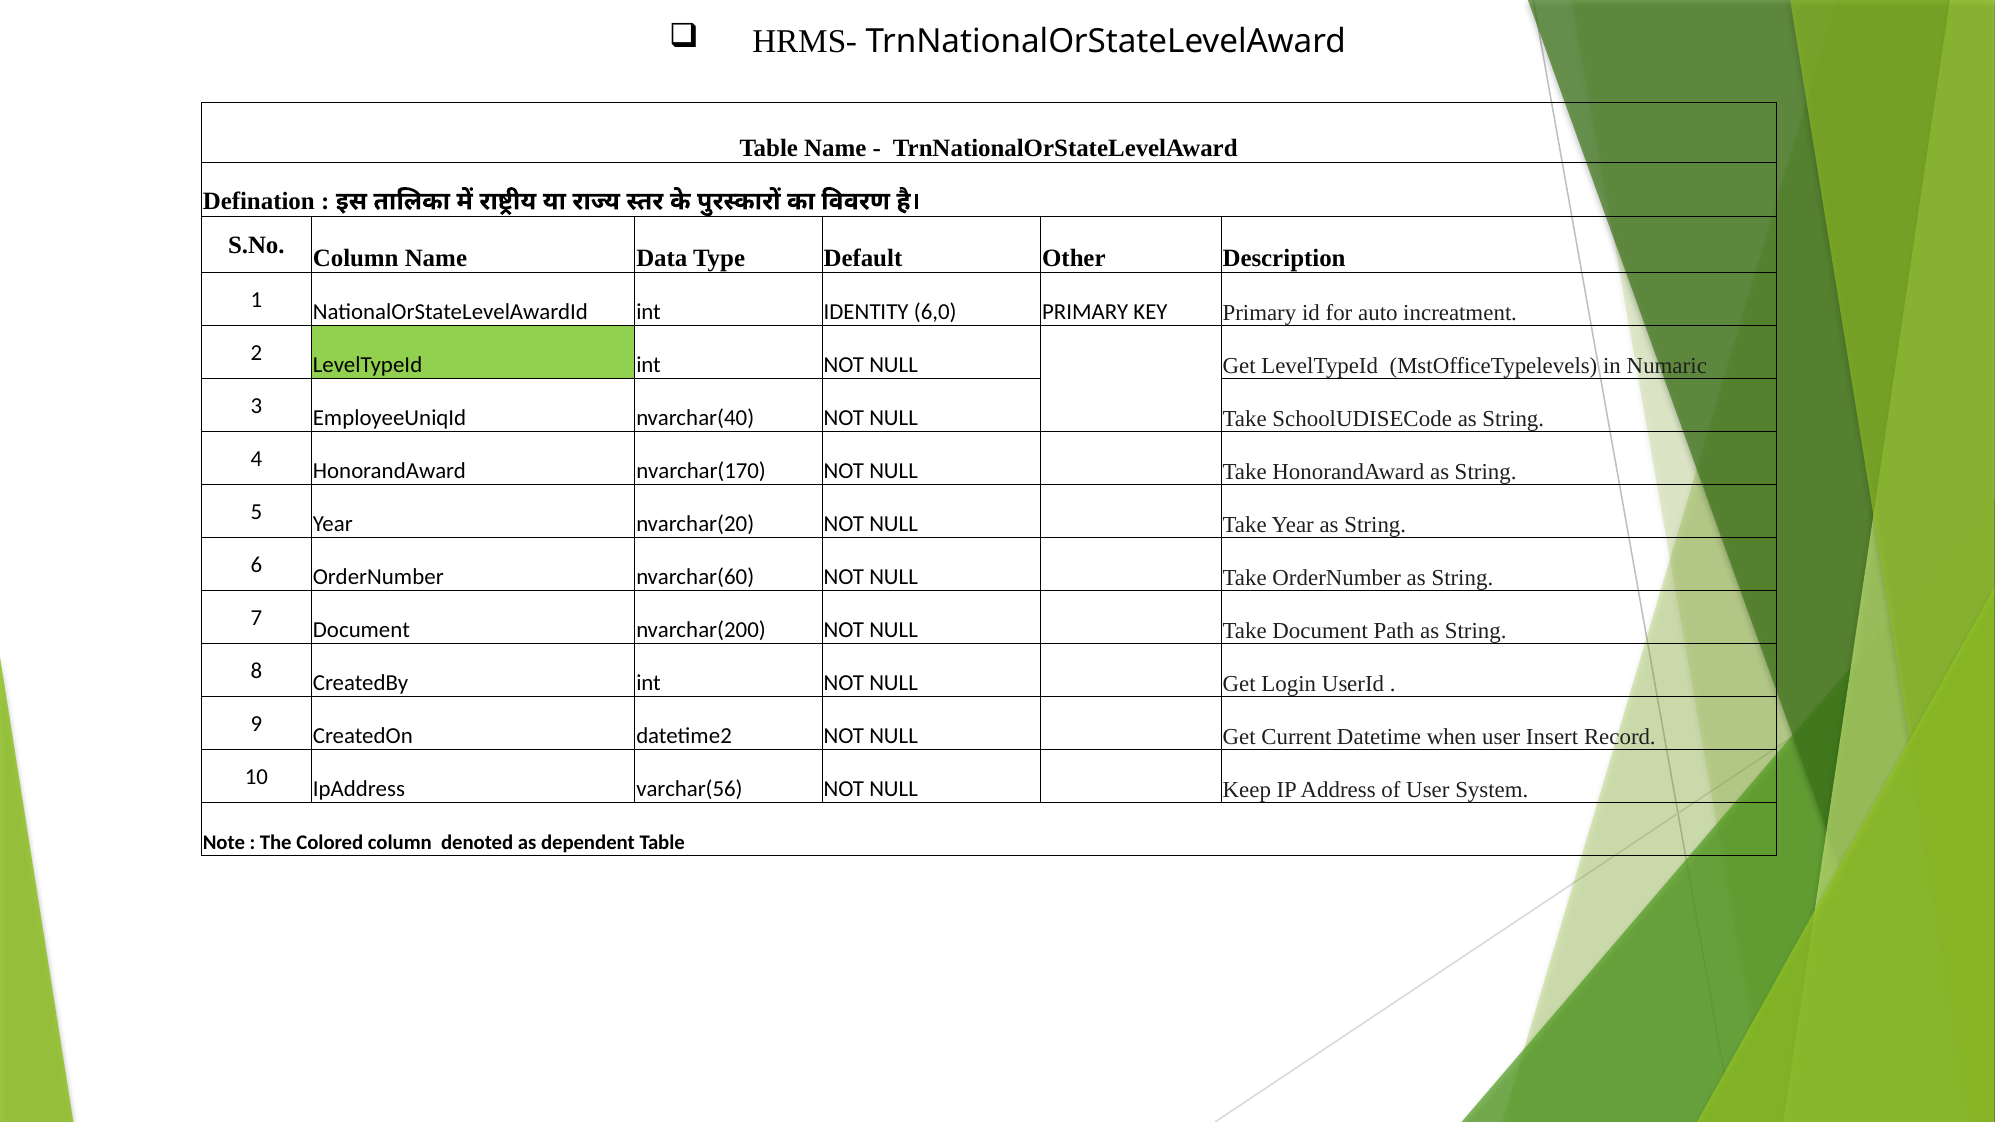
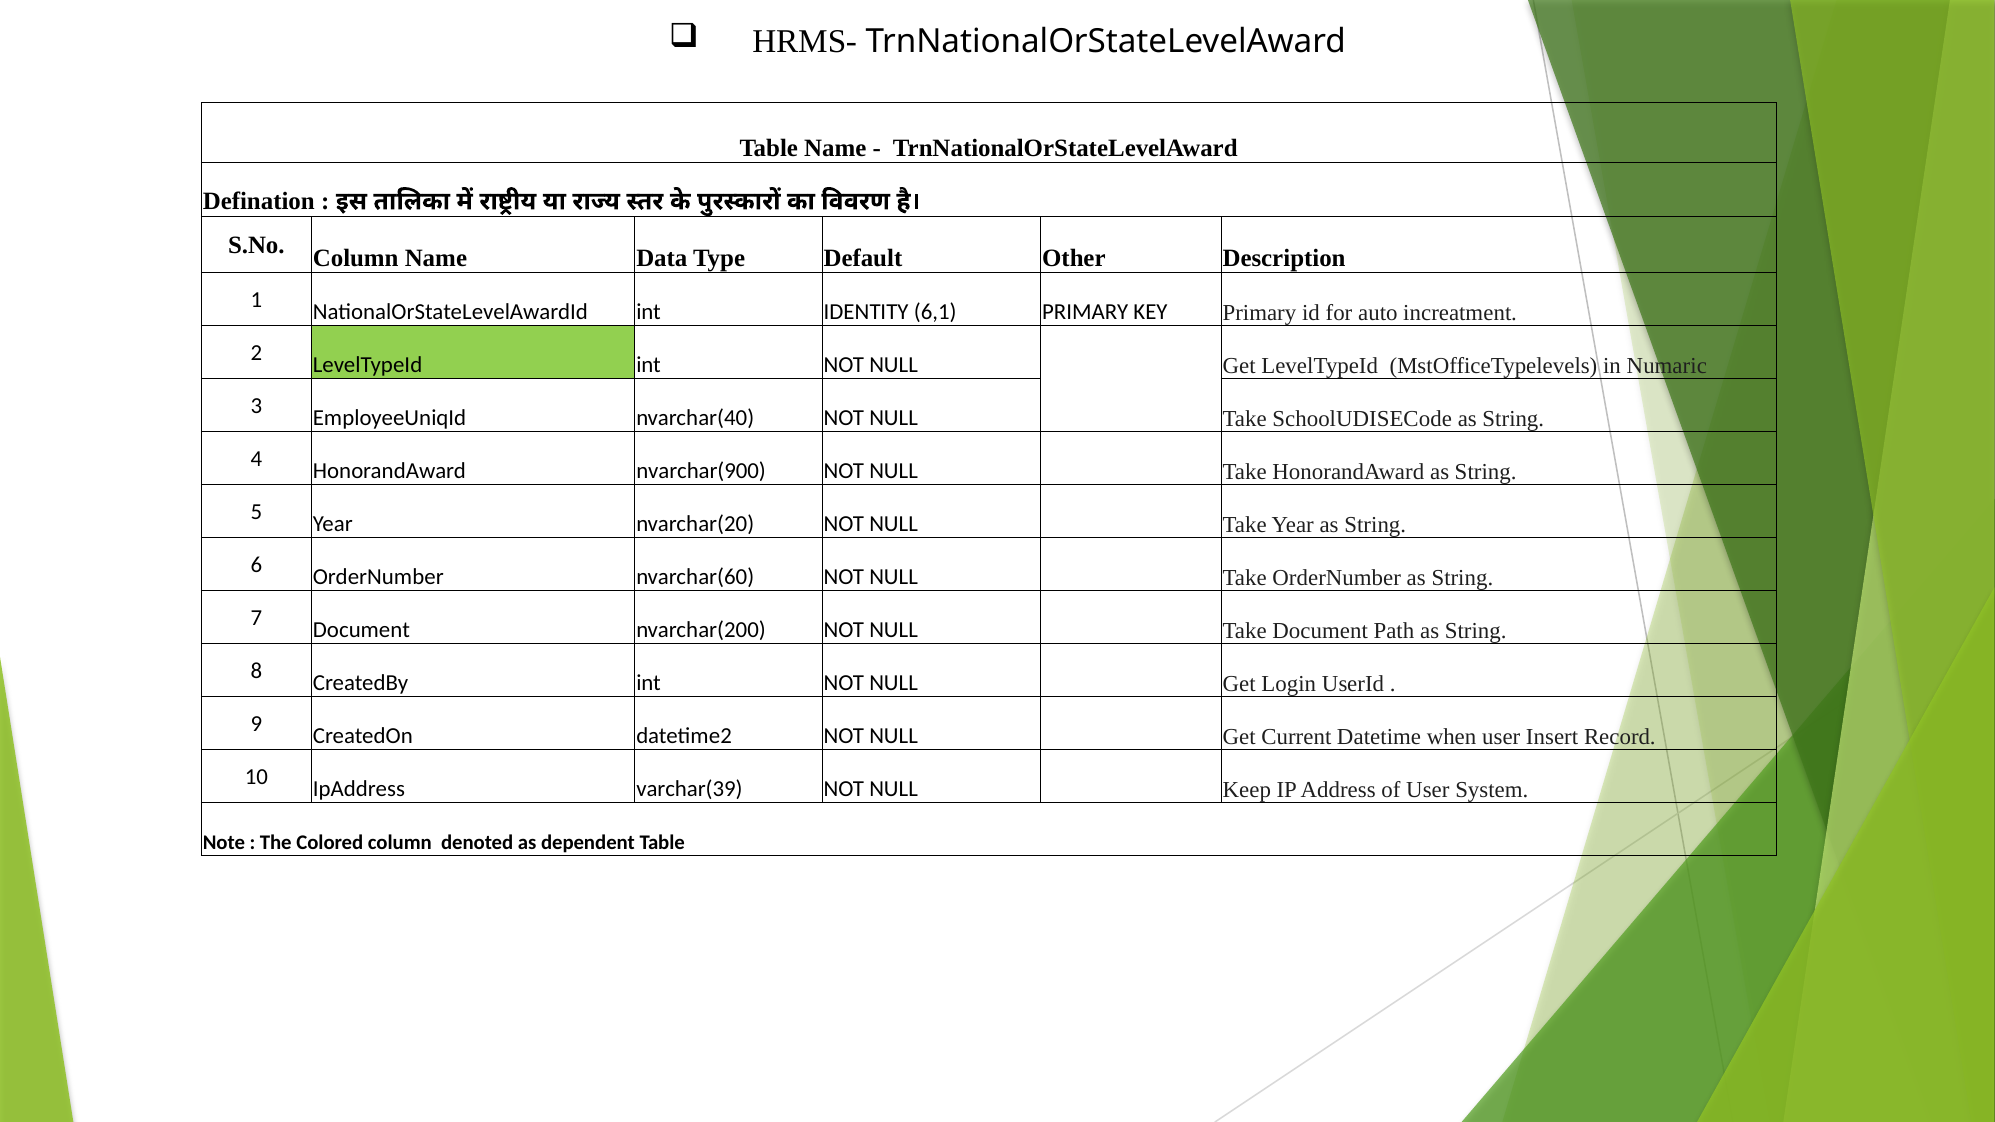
6,0: 6,0 -> 6,1
nvarchar(170: nvarchar(170 -> nvarchar(900
varchar(56: varchar(56 -> varchar(39
